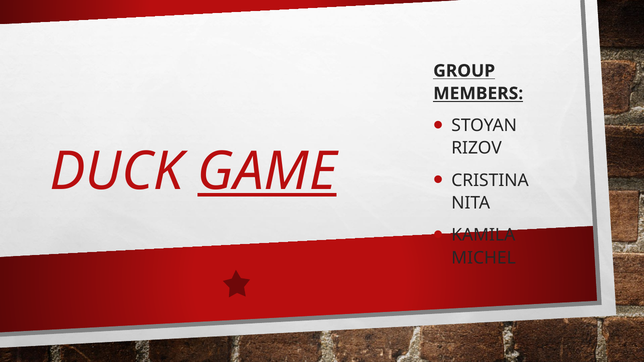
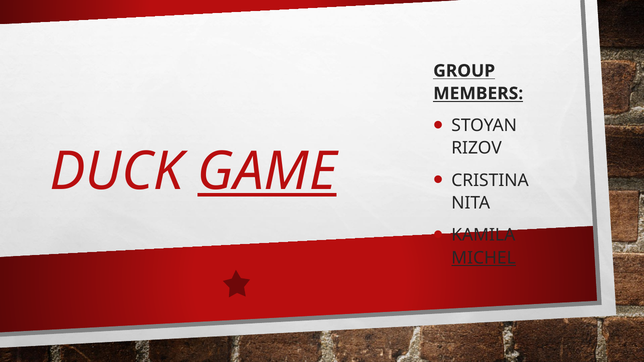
MICHEL underline: none -> present
